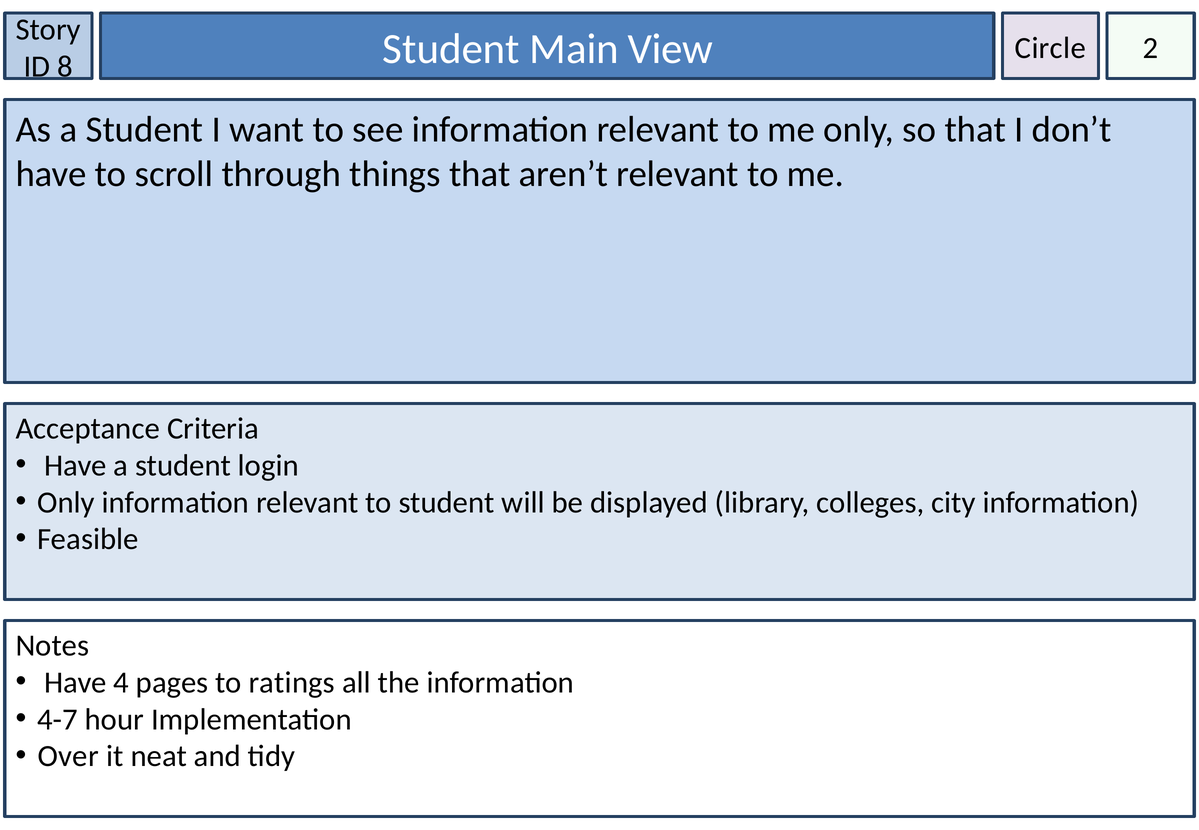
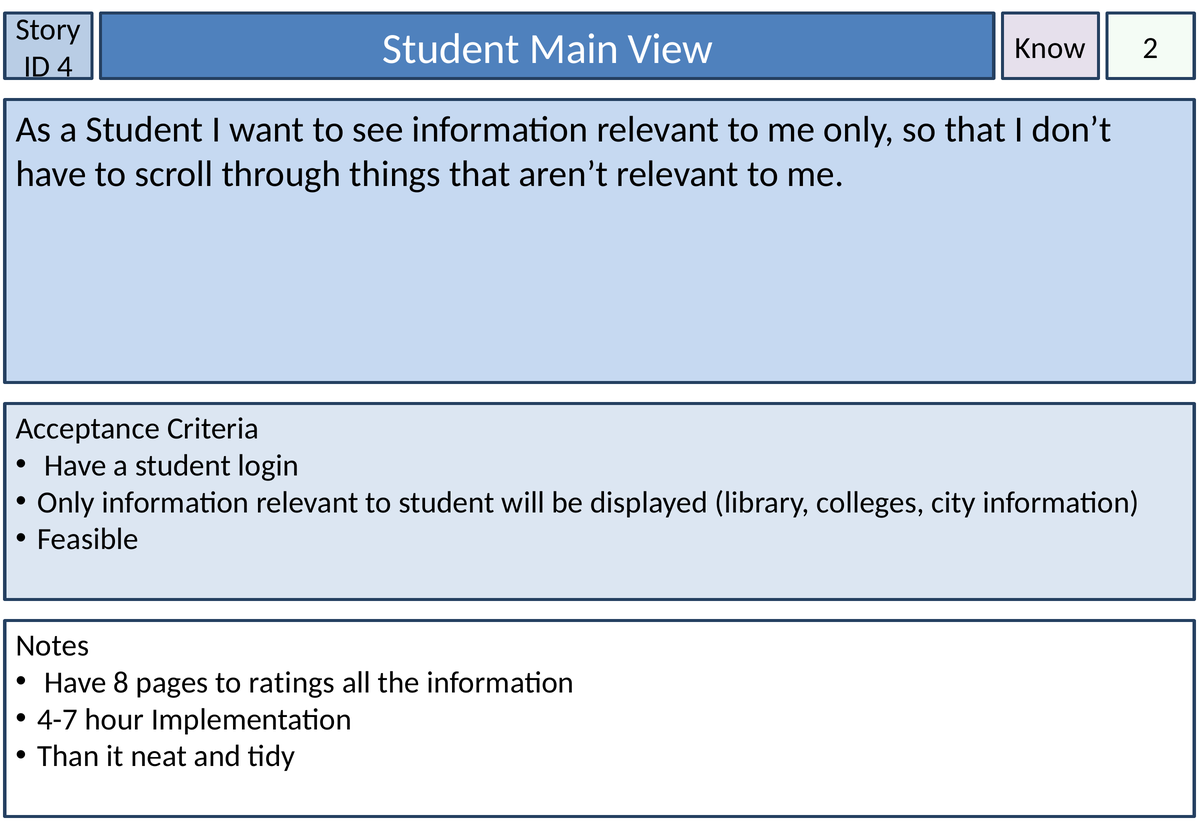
Circle: Circle -> Know
8: 8 -> 4
4: 4 -> 8
Over: Over -> Than
